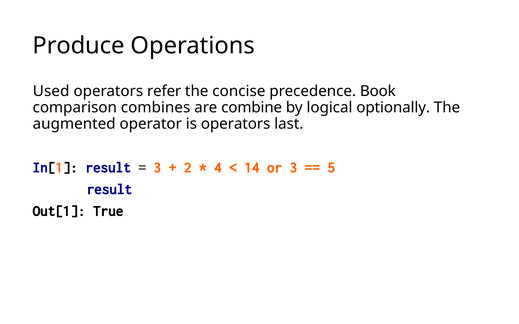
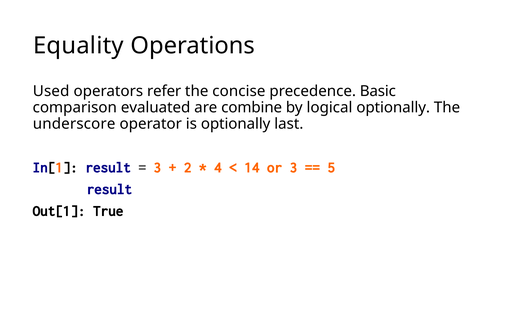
Produce: Produce -> Equality
Book: Book -> Basic
combines: combines -> evaluated
augmented: augmented -> underscore
is operators: operators -> optionally
